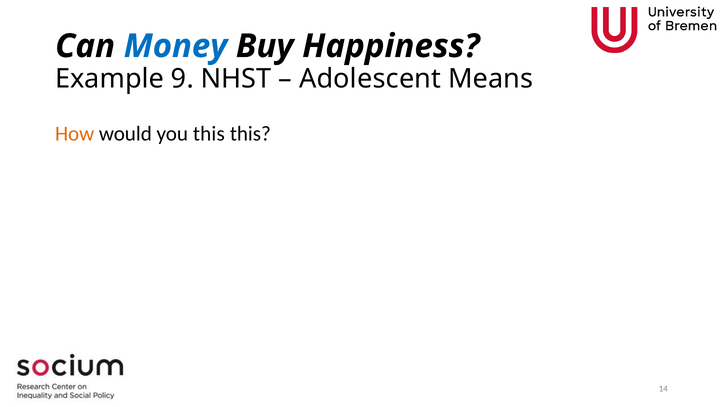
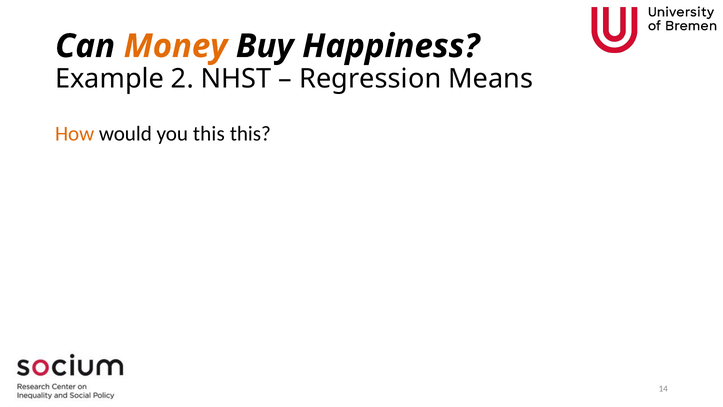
Money colour: blue -> orange
9: 9 -> 2
Adolescent: Adolescent -> Regression
